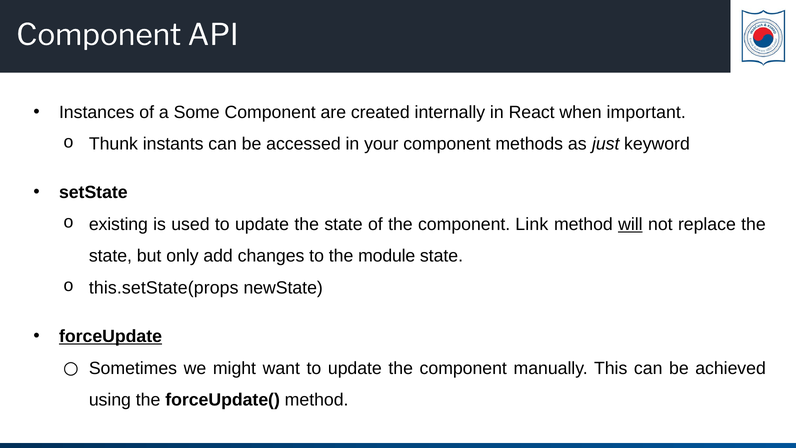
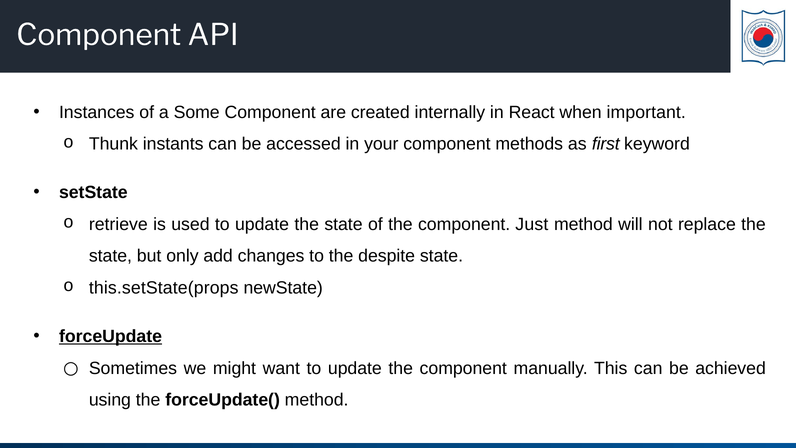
just: just -> first
existing: existing -> retrieve
Link: Link -> Just
will underline: present -> none
module: module -> despite
